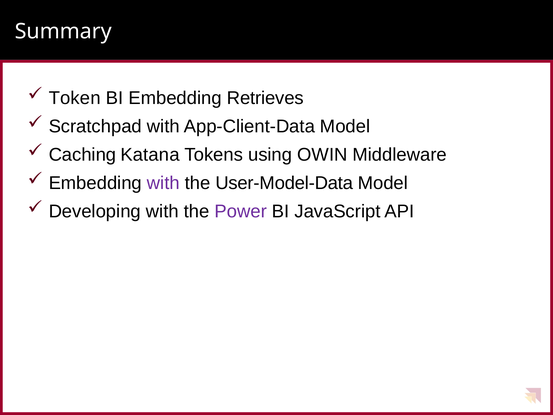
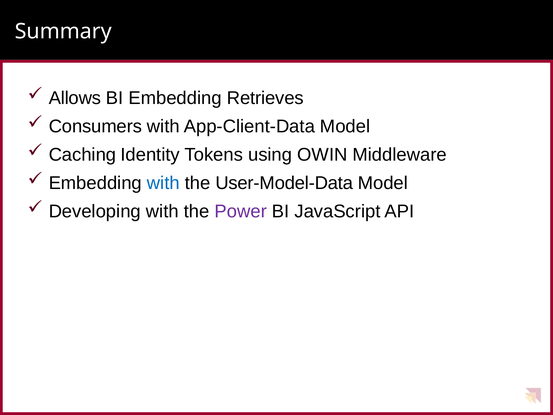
Token: Token -> Allows
Scratchpad: Scratchpad -> Consumers
Katana: Katana -> Identity
with at (163, 183) colour: purple -> blue
